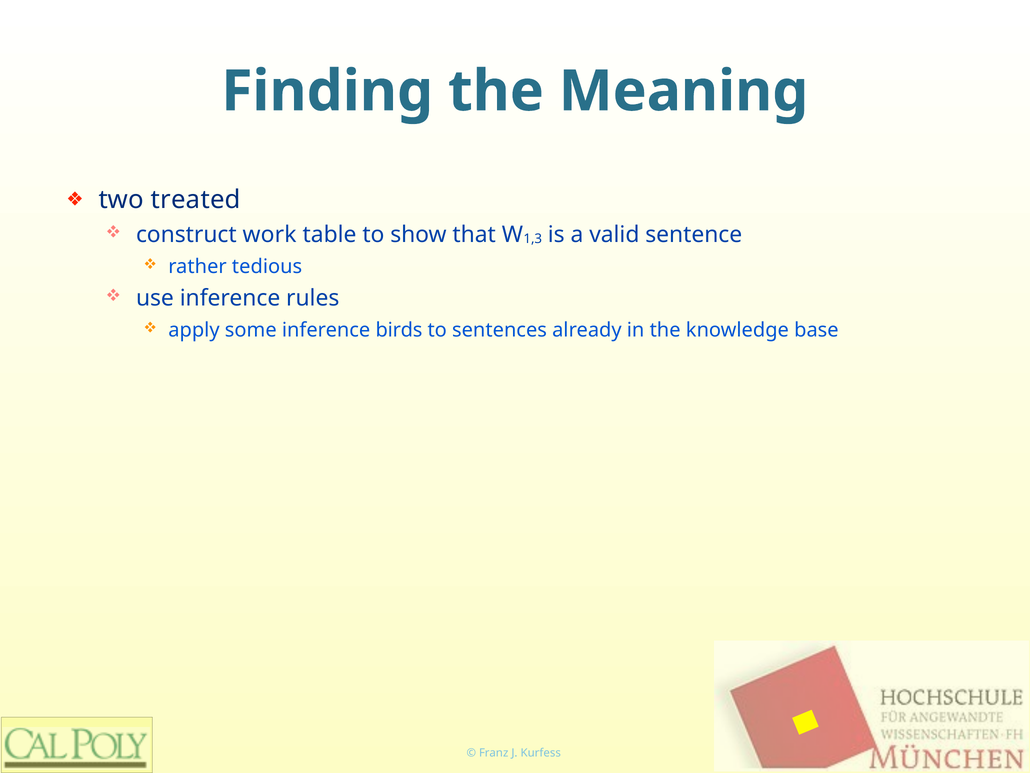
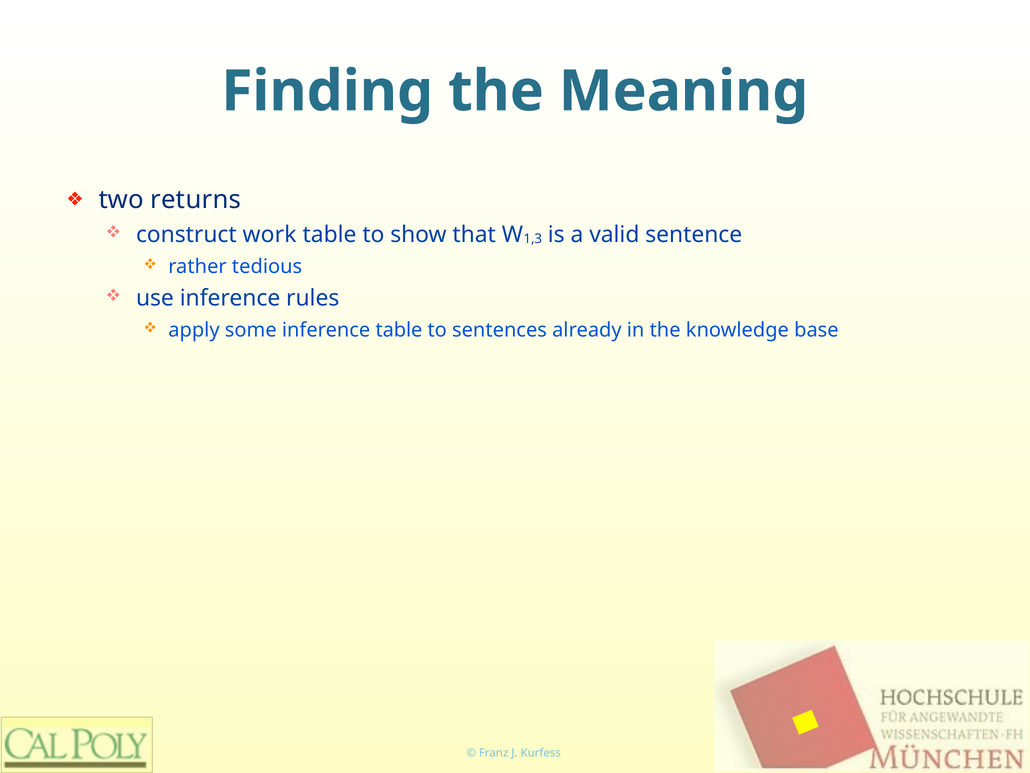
treated: treated -> returns
inference birds: birds -> table
